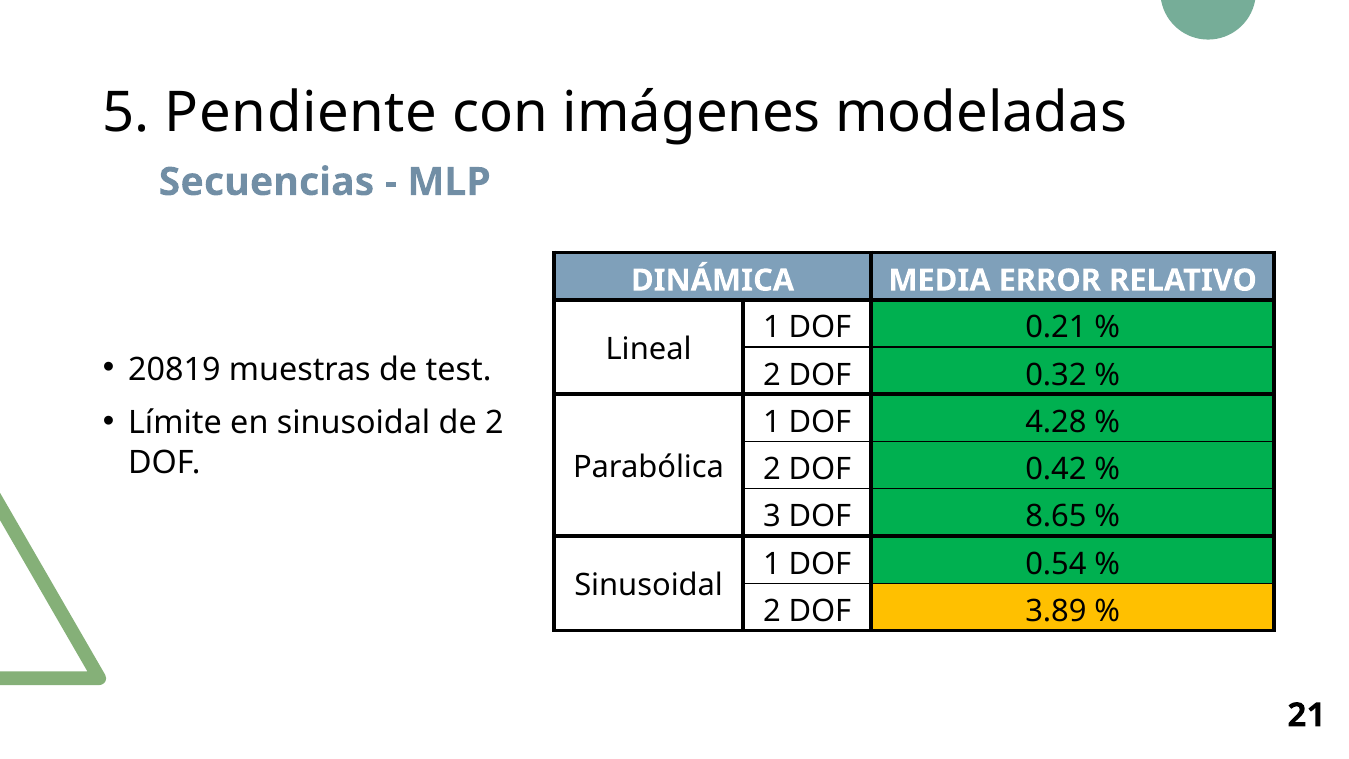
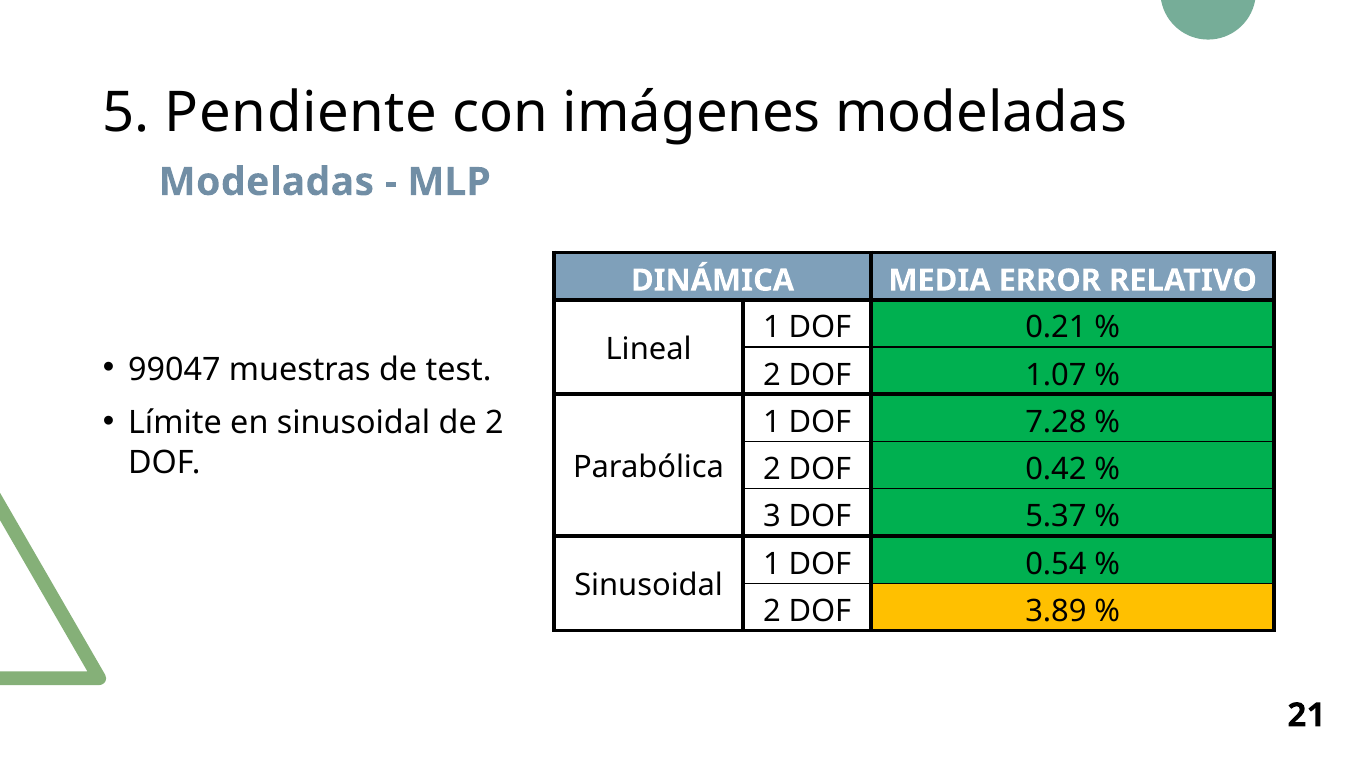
Secuencias at (267, 182): Secuencias -> Modeladas
20819: 20819 -> 99047
0.32: 0.32 -> 1.07
4.28: 4.28 -> 7.28
8.65: 8.65 -> 5.37
